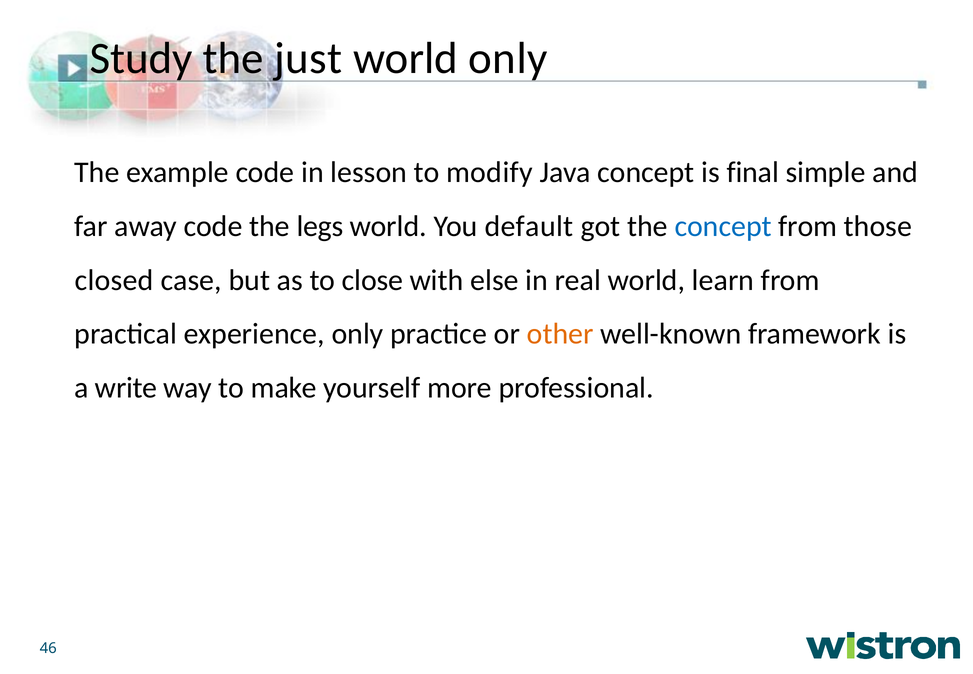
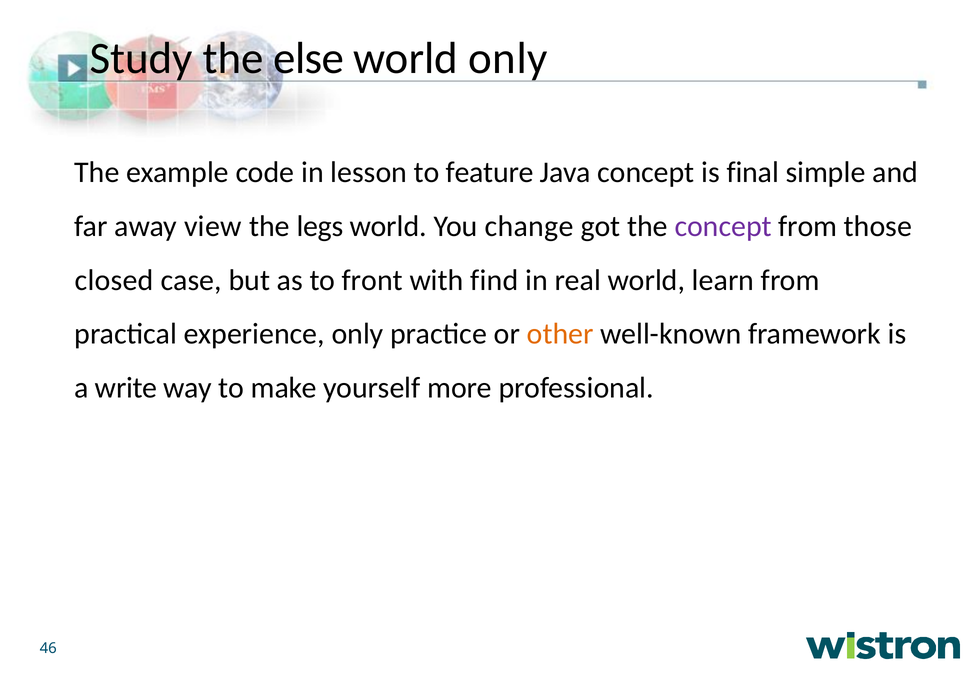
just: just -> else
modify: modify -> feature
away code: code -> view
default: default -> change
concept at (723, 226) colour: blue -> purple
close: close -> front
else: else -> find
